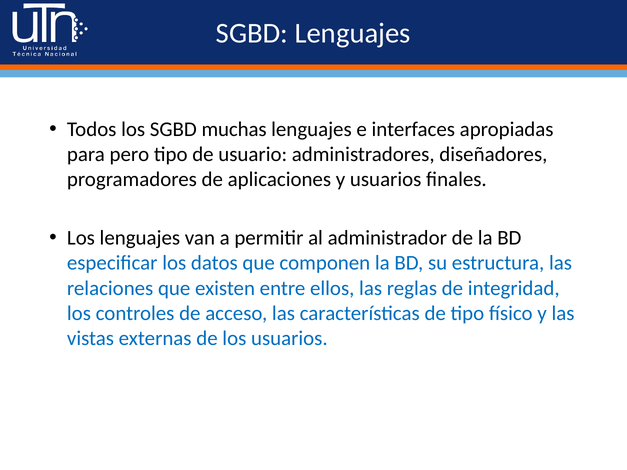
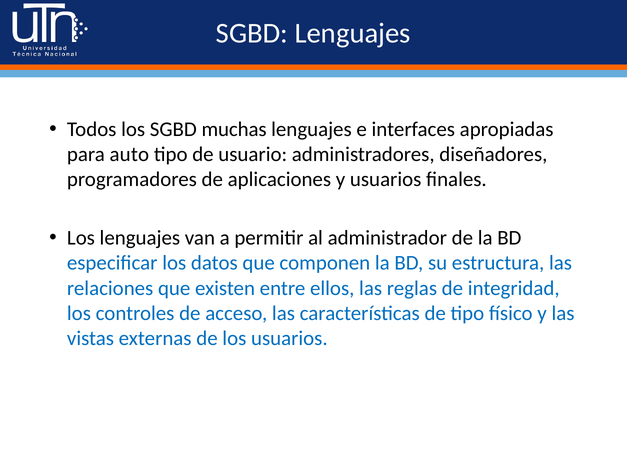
pero: pero -> auto
